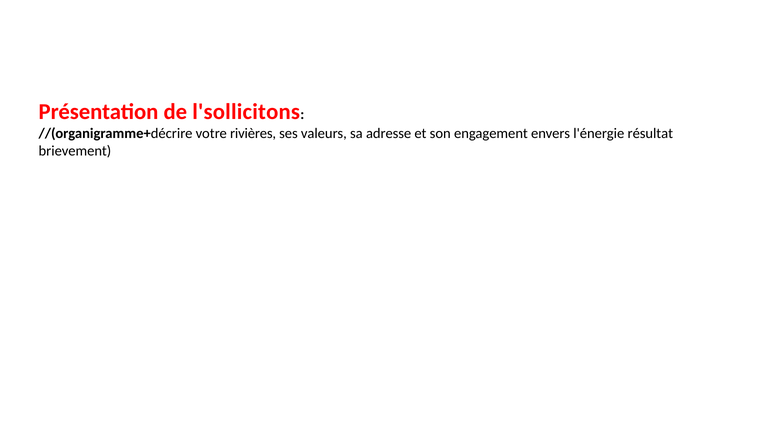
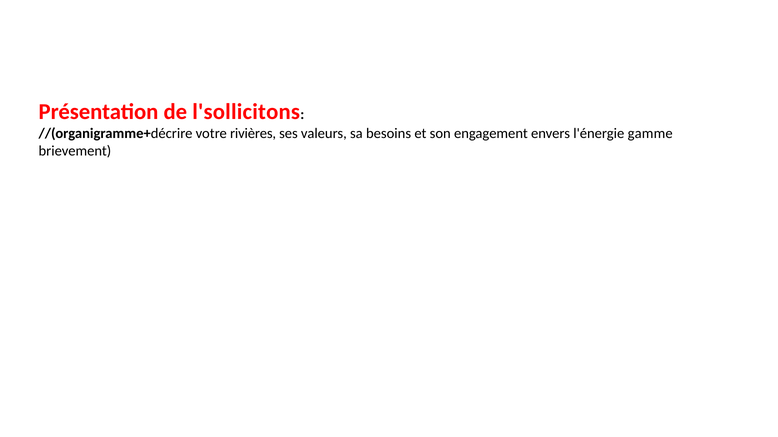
adresse: adresse -> besoins
résultat: résultat -> gamme
